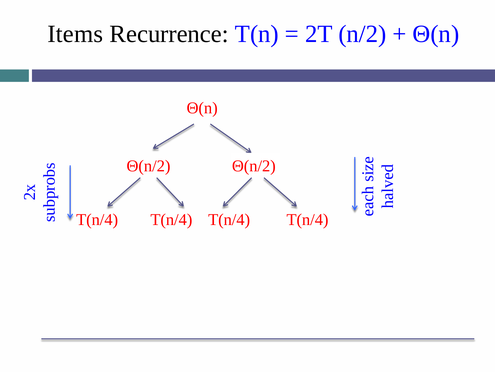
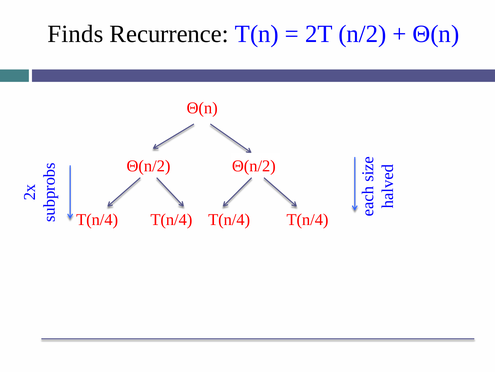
Items: Items -> Finds
